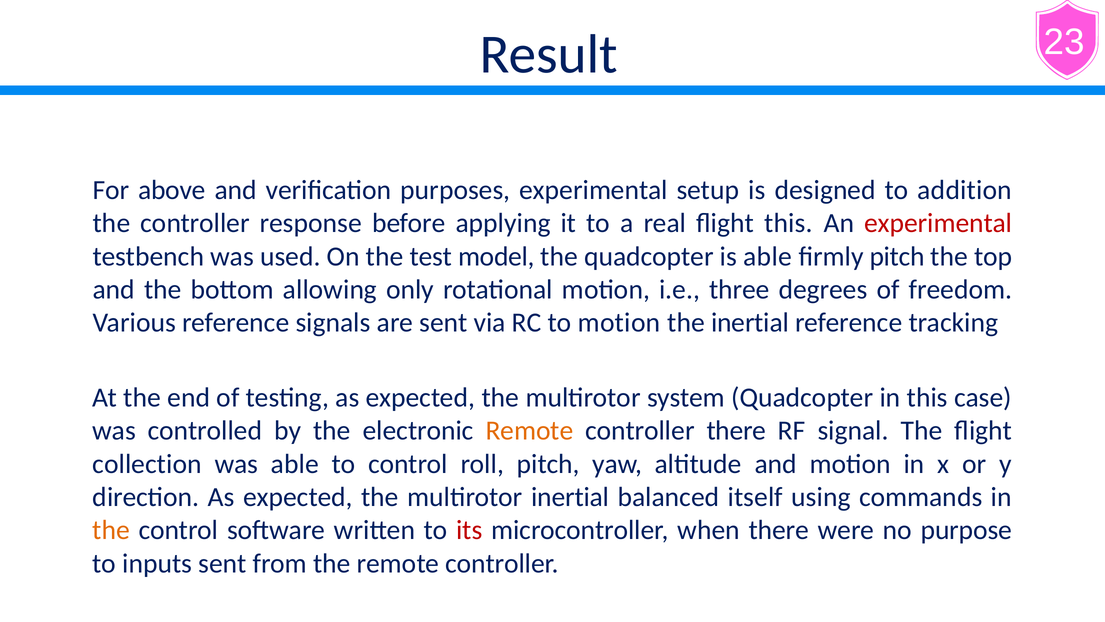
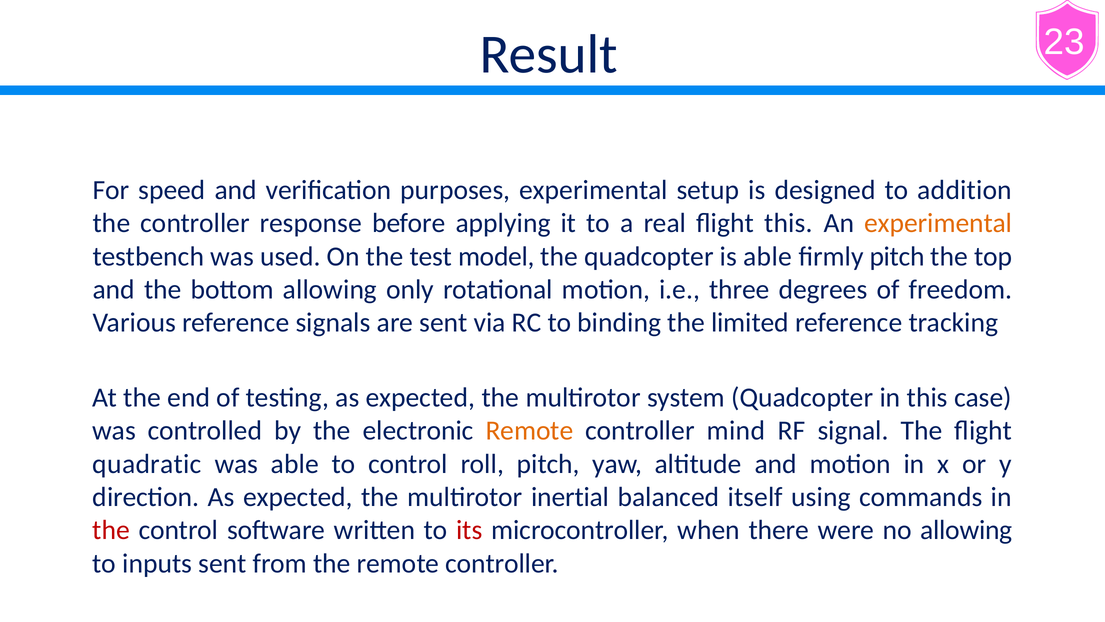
above: above -> speed
experimental at (938, 223) colour: red -> orange
to motion: motion -> binding
the inertial: inertial -> limited
controller there: there -> mind
collection: collection -> quadratic
the at (111, 530) colour: orange -> red
no purpose: purpose -> allowing
